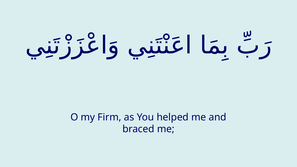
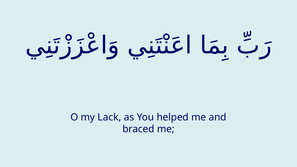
Firm: Firm -> Lack
